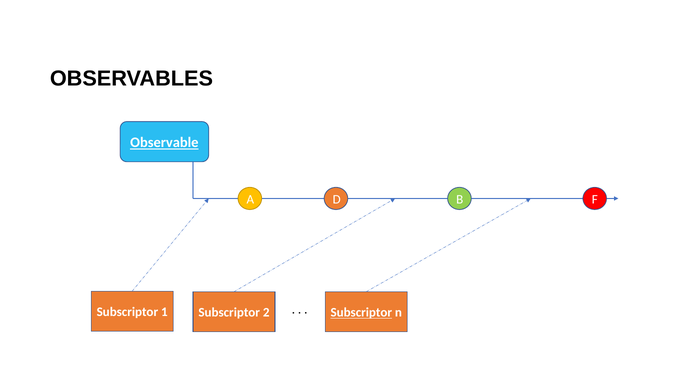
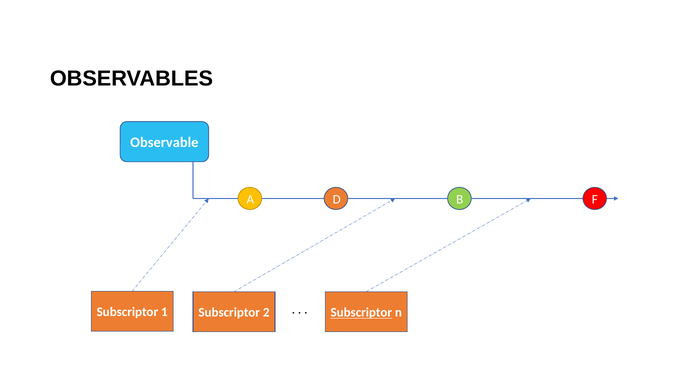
Observable underline: present -> none
